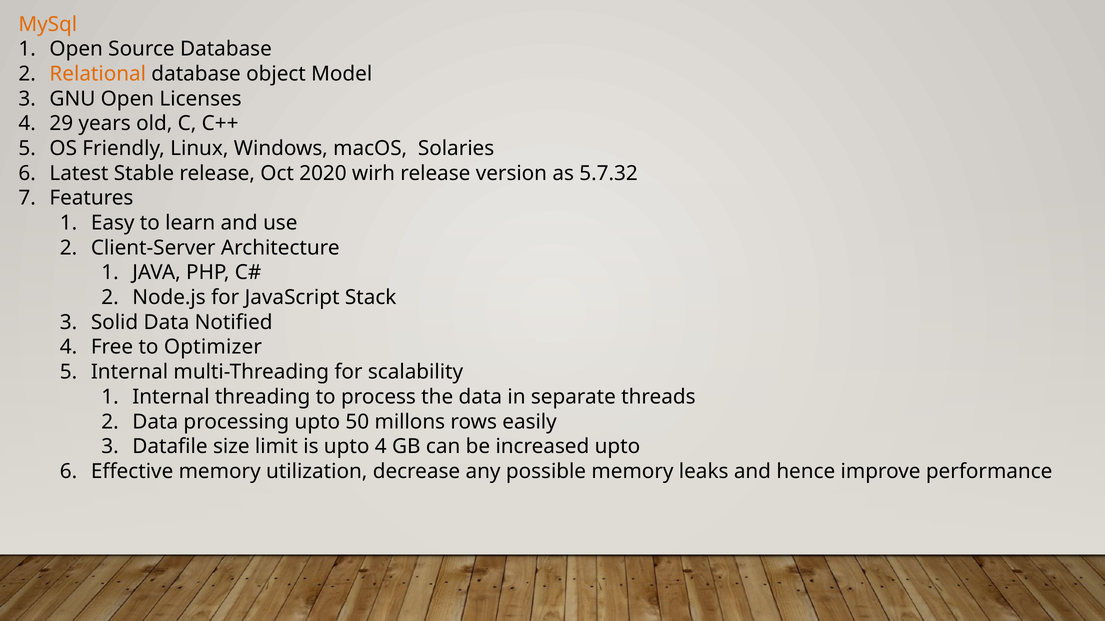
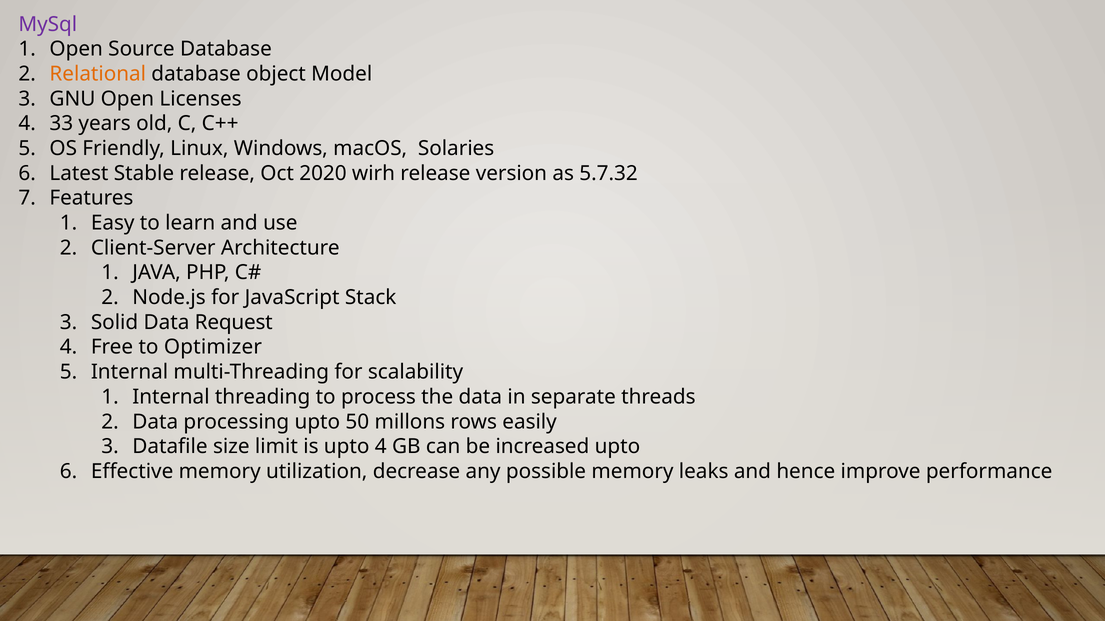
MySql colour: orange -> purple
29: 29 -> 33
Notified: Notified -> Request
